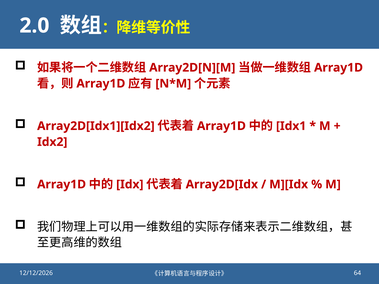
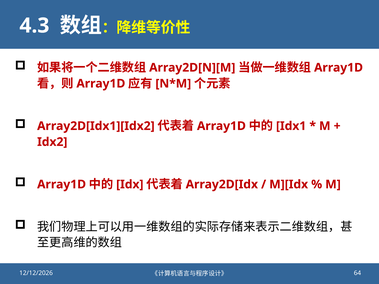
2.0: 2.0 -> 4.3
